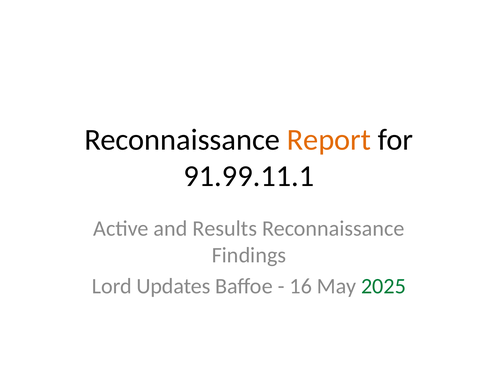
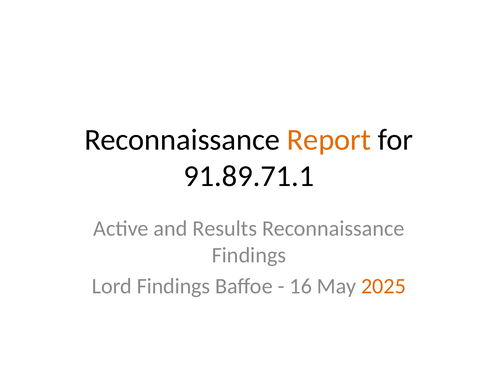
91.99.11.1: 91.99.11.1 -> 91.89.71.1
Lord Updates: Updates -> Findings
2025 colour: green -> orange
